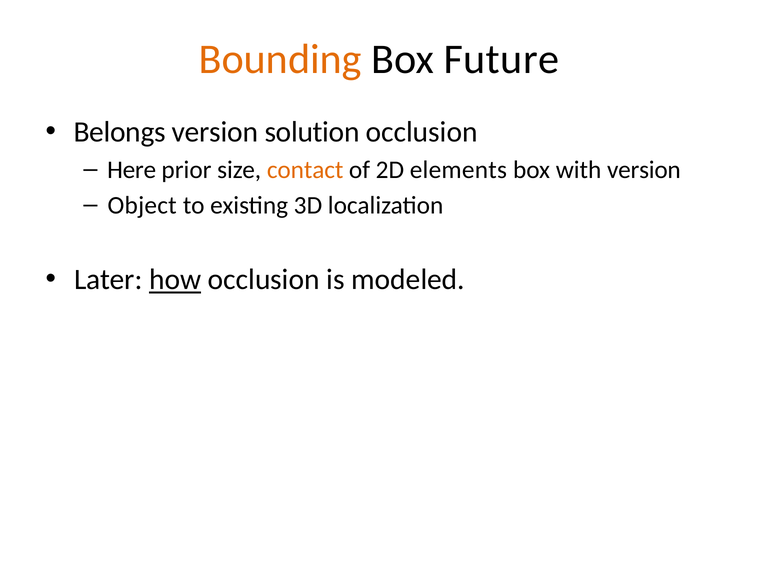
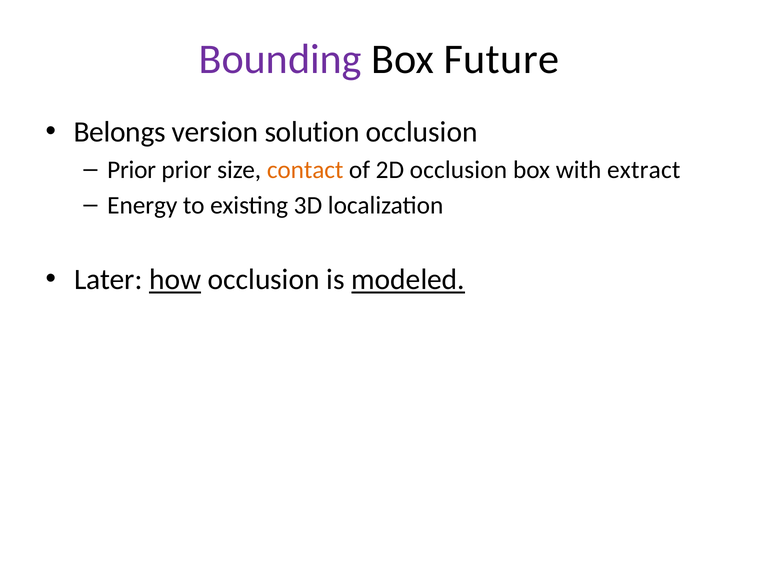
Bounding colour: orange -> purple
Here at (132, 169): Here -> Prior
2D elements: elements -> occlusion
with version: version -> extract
Object: Object -> Energy
modeled underline: none -> present
